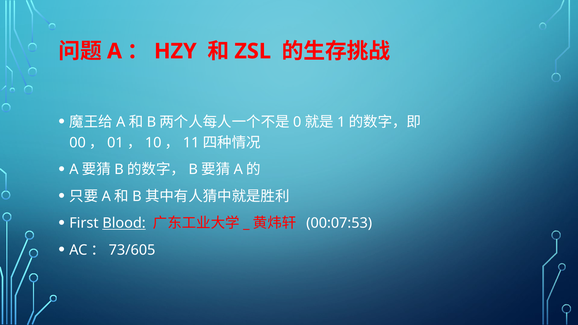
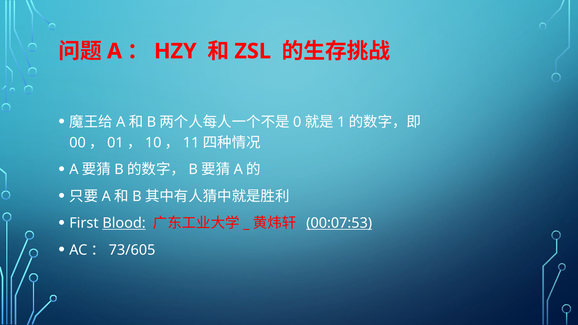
00:07:53 underline: none -> present
